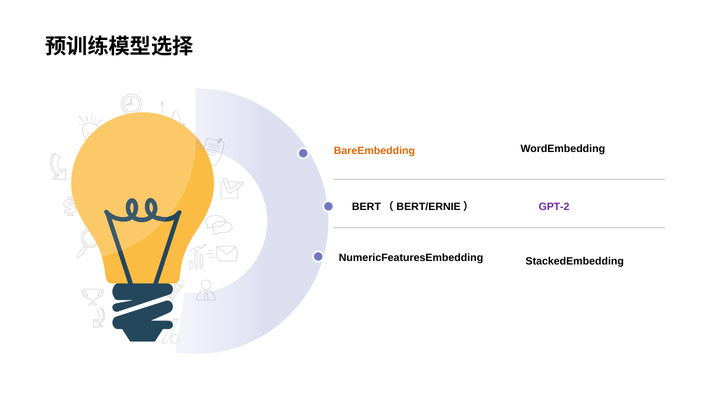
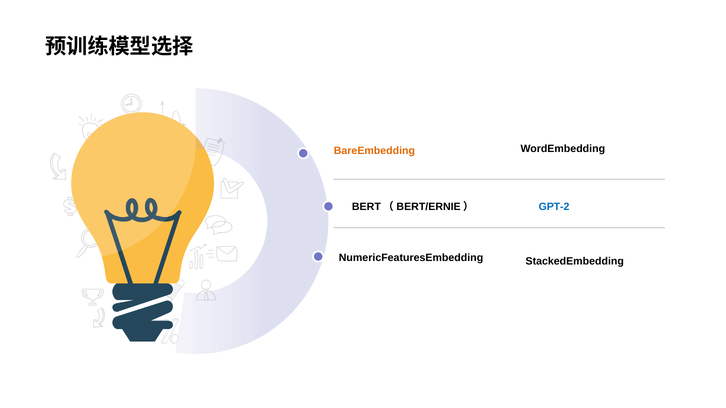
GPT-2 colour: purple -> blue
